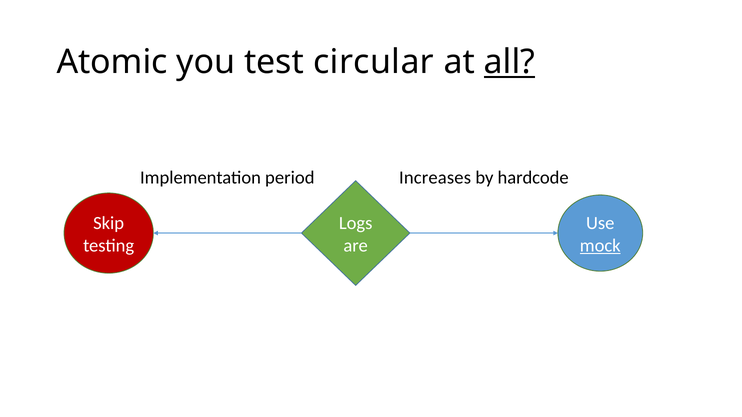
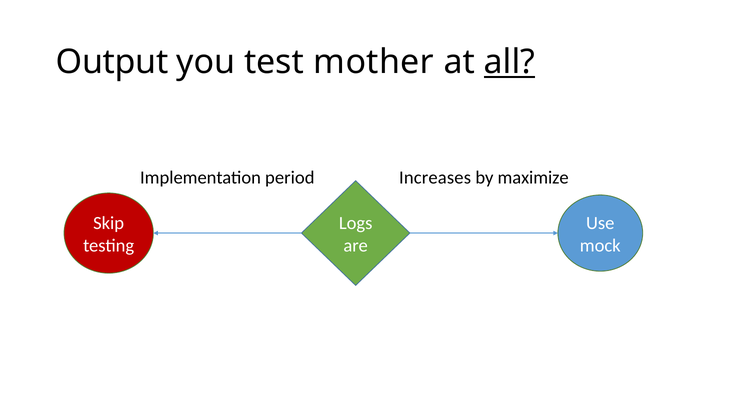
Atomic: Atomic -> Output
circular: circular -> mother
hardcode: hardcode -> maximize
mock underline: present -> none
